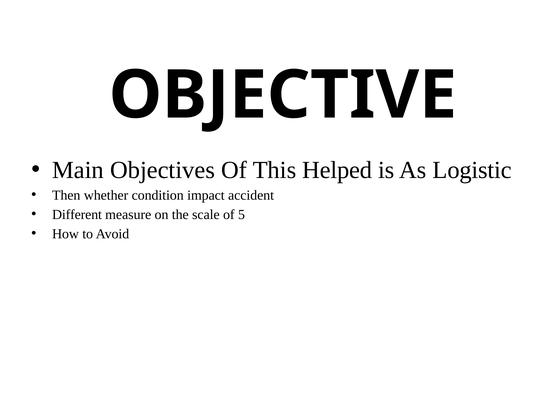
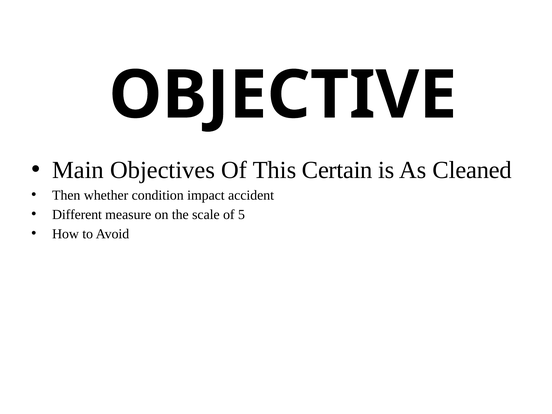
Helped: Helped -> Certain
Logistic: Logistic -> Cleaned
